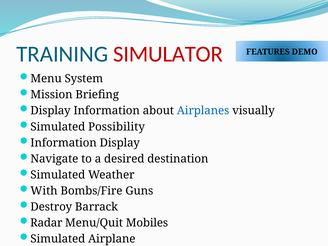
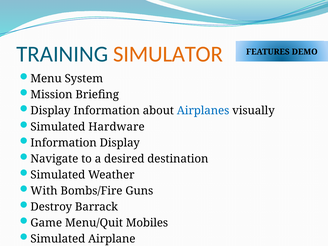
SIMULATOR colour: red -> orange
Possibility: Possibility -> Hardware
Radar: Radar -> Game
